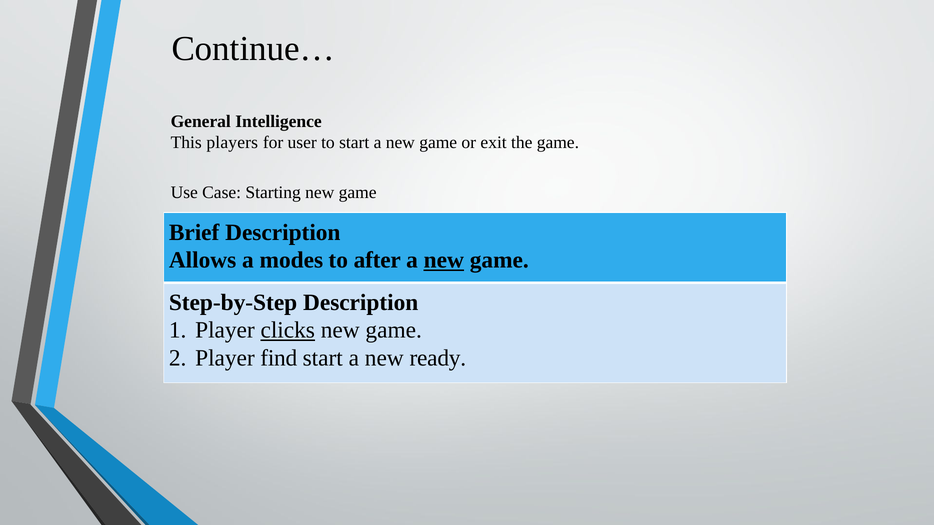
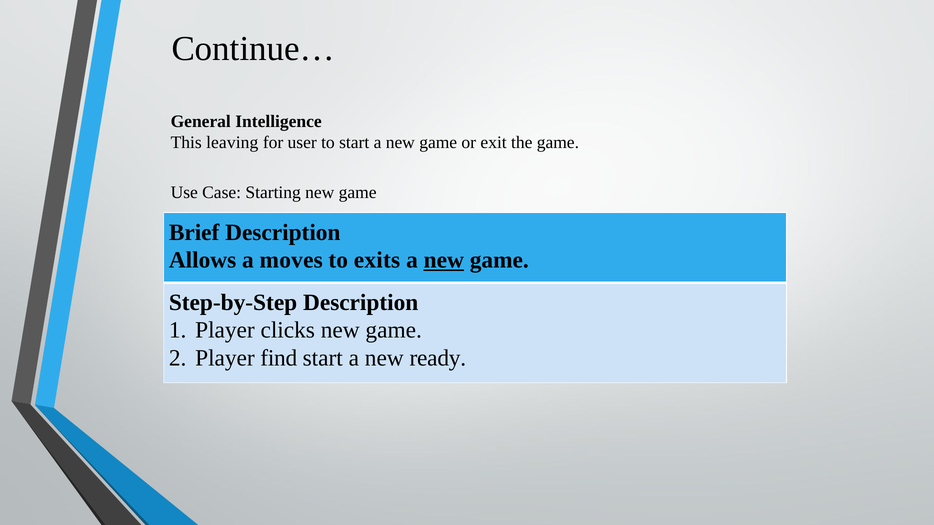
players: players -> leaving
modes: modes -> moves
after: after -> exits
clicks underline: present -> none
